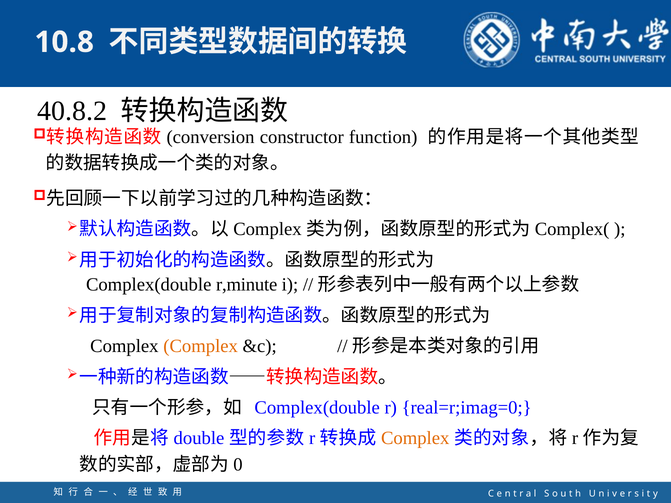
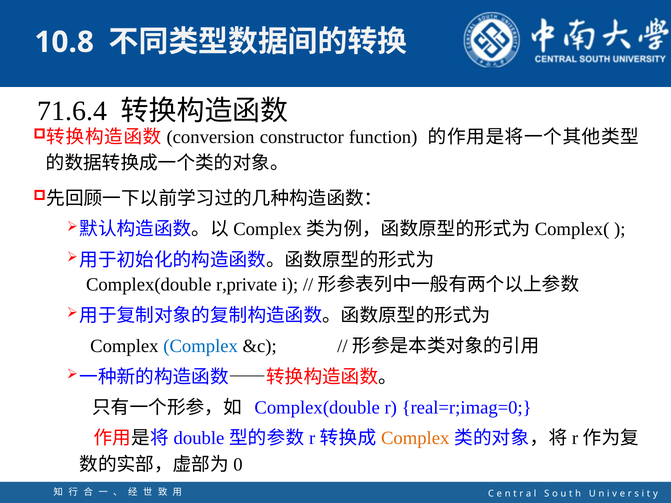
40.8.2: 40.8.2 -> 71.6.4
r,minute: r,minute -> r,private
Complex at (201, 346) colour: orange -> blue
